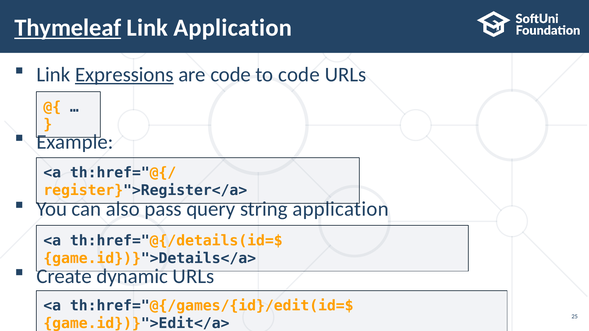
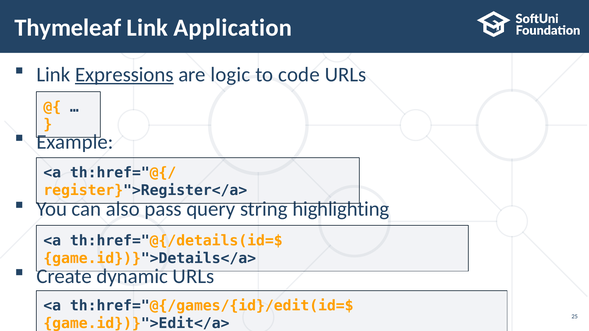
Thymeleaf underline: present -> none
are code: code -> logic
application at (341, 209): application -> highlighting
